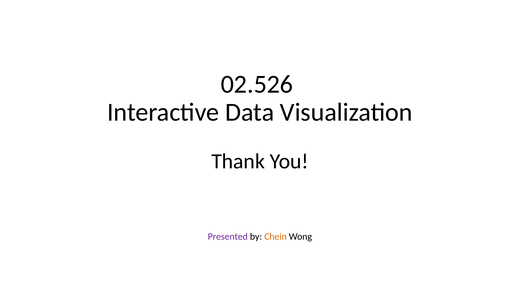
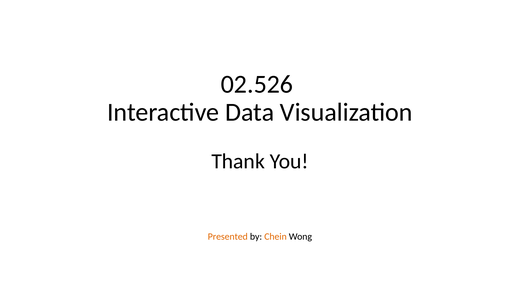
Presented colour: purple -> orange
